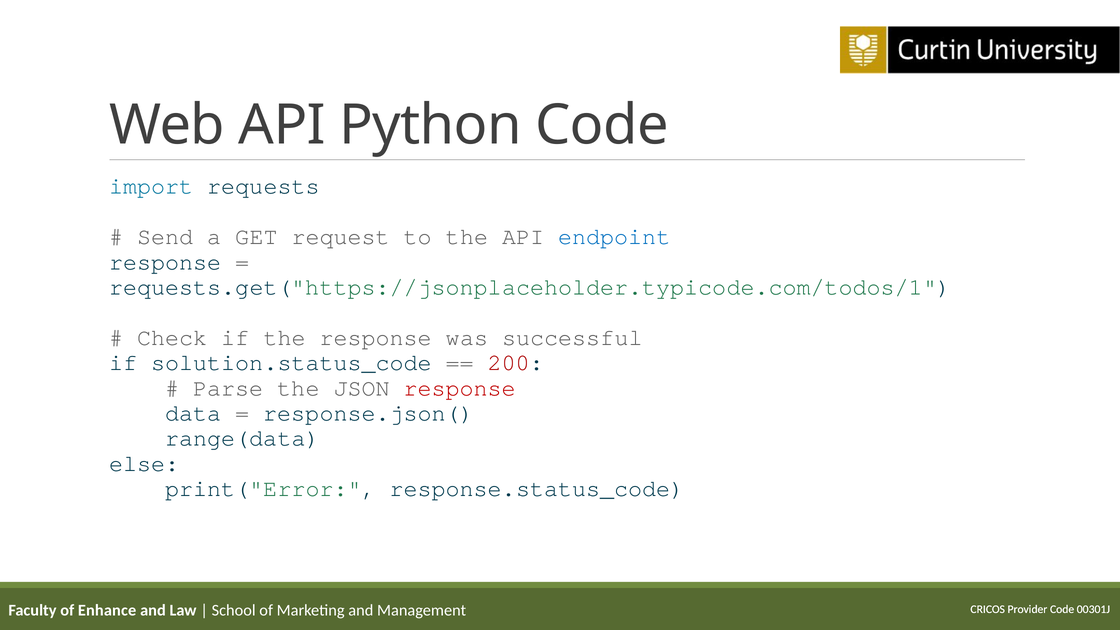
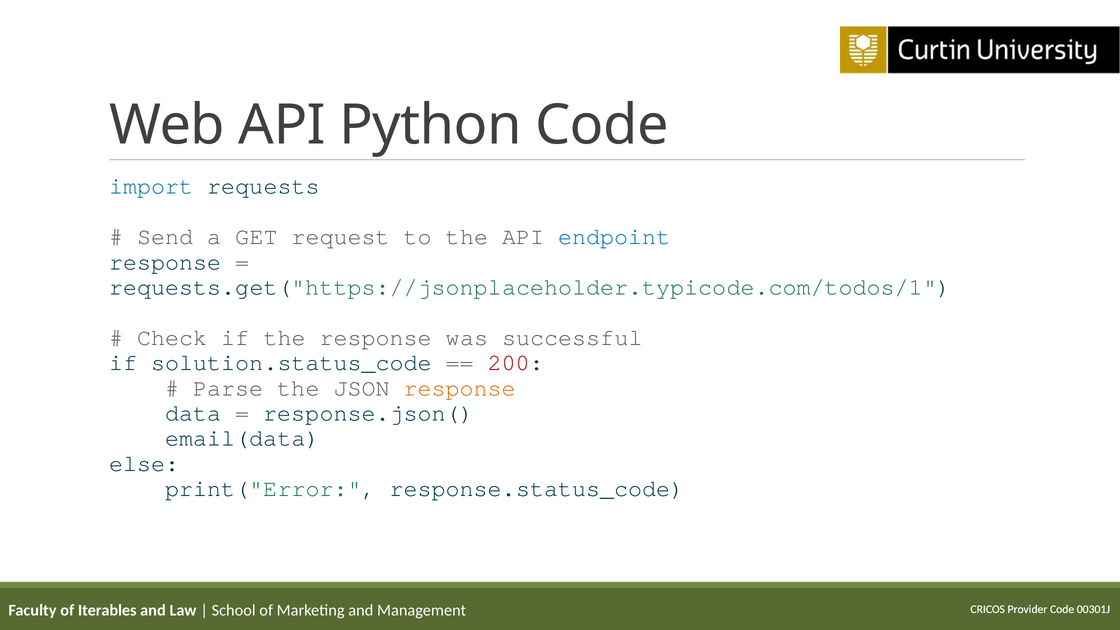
response at (460, 388) colour: red -> orange
range(data: range(data -> email(data
Enhance: Enhance -> Iterables
